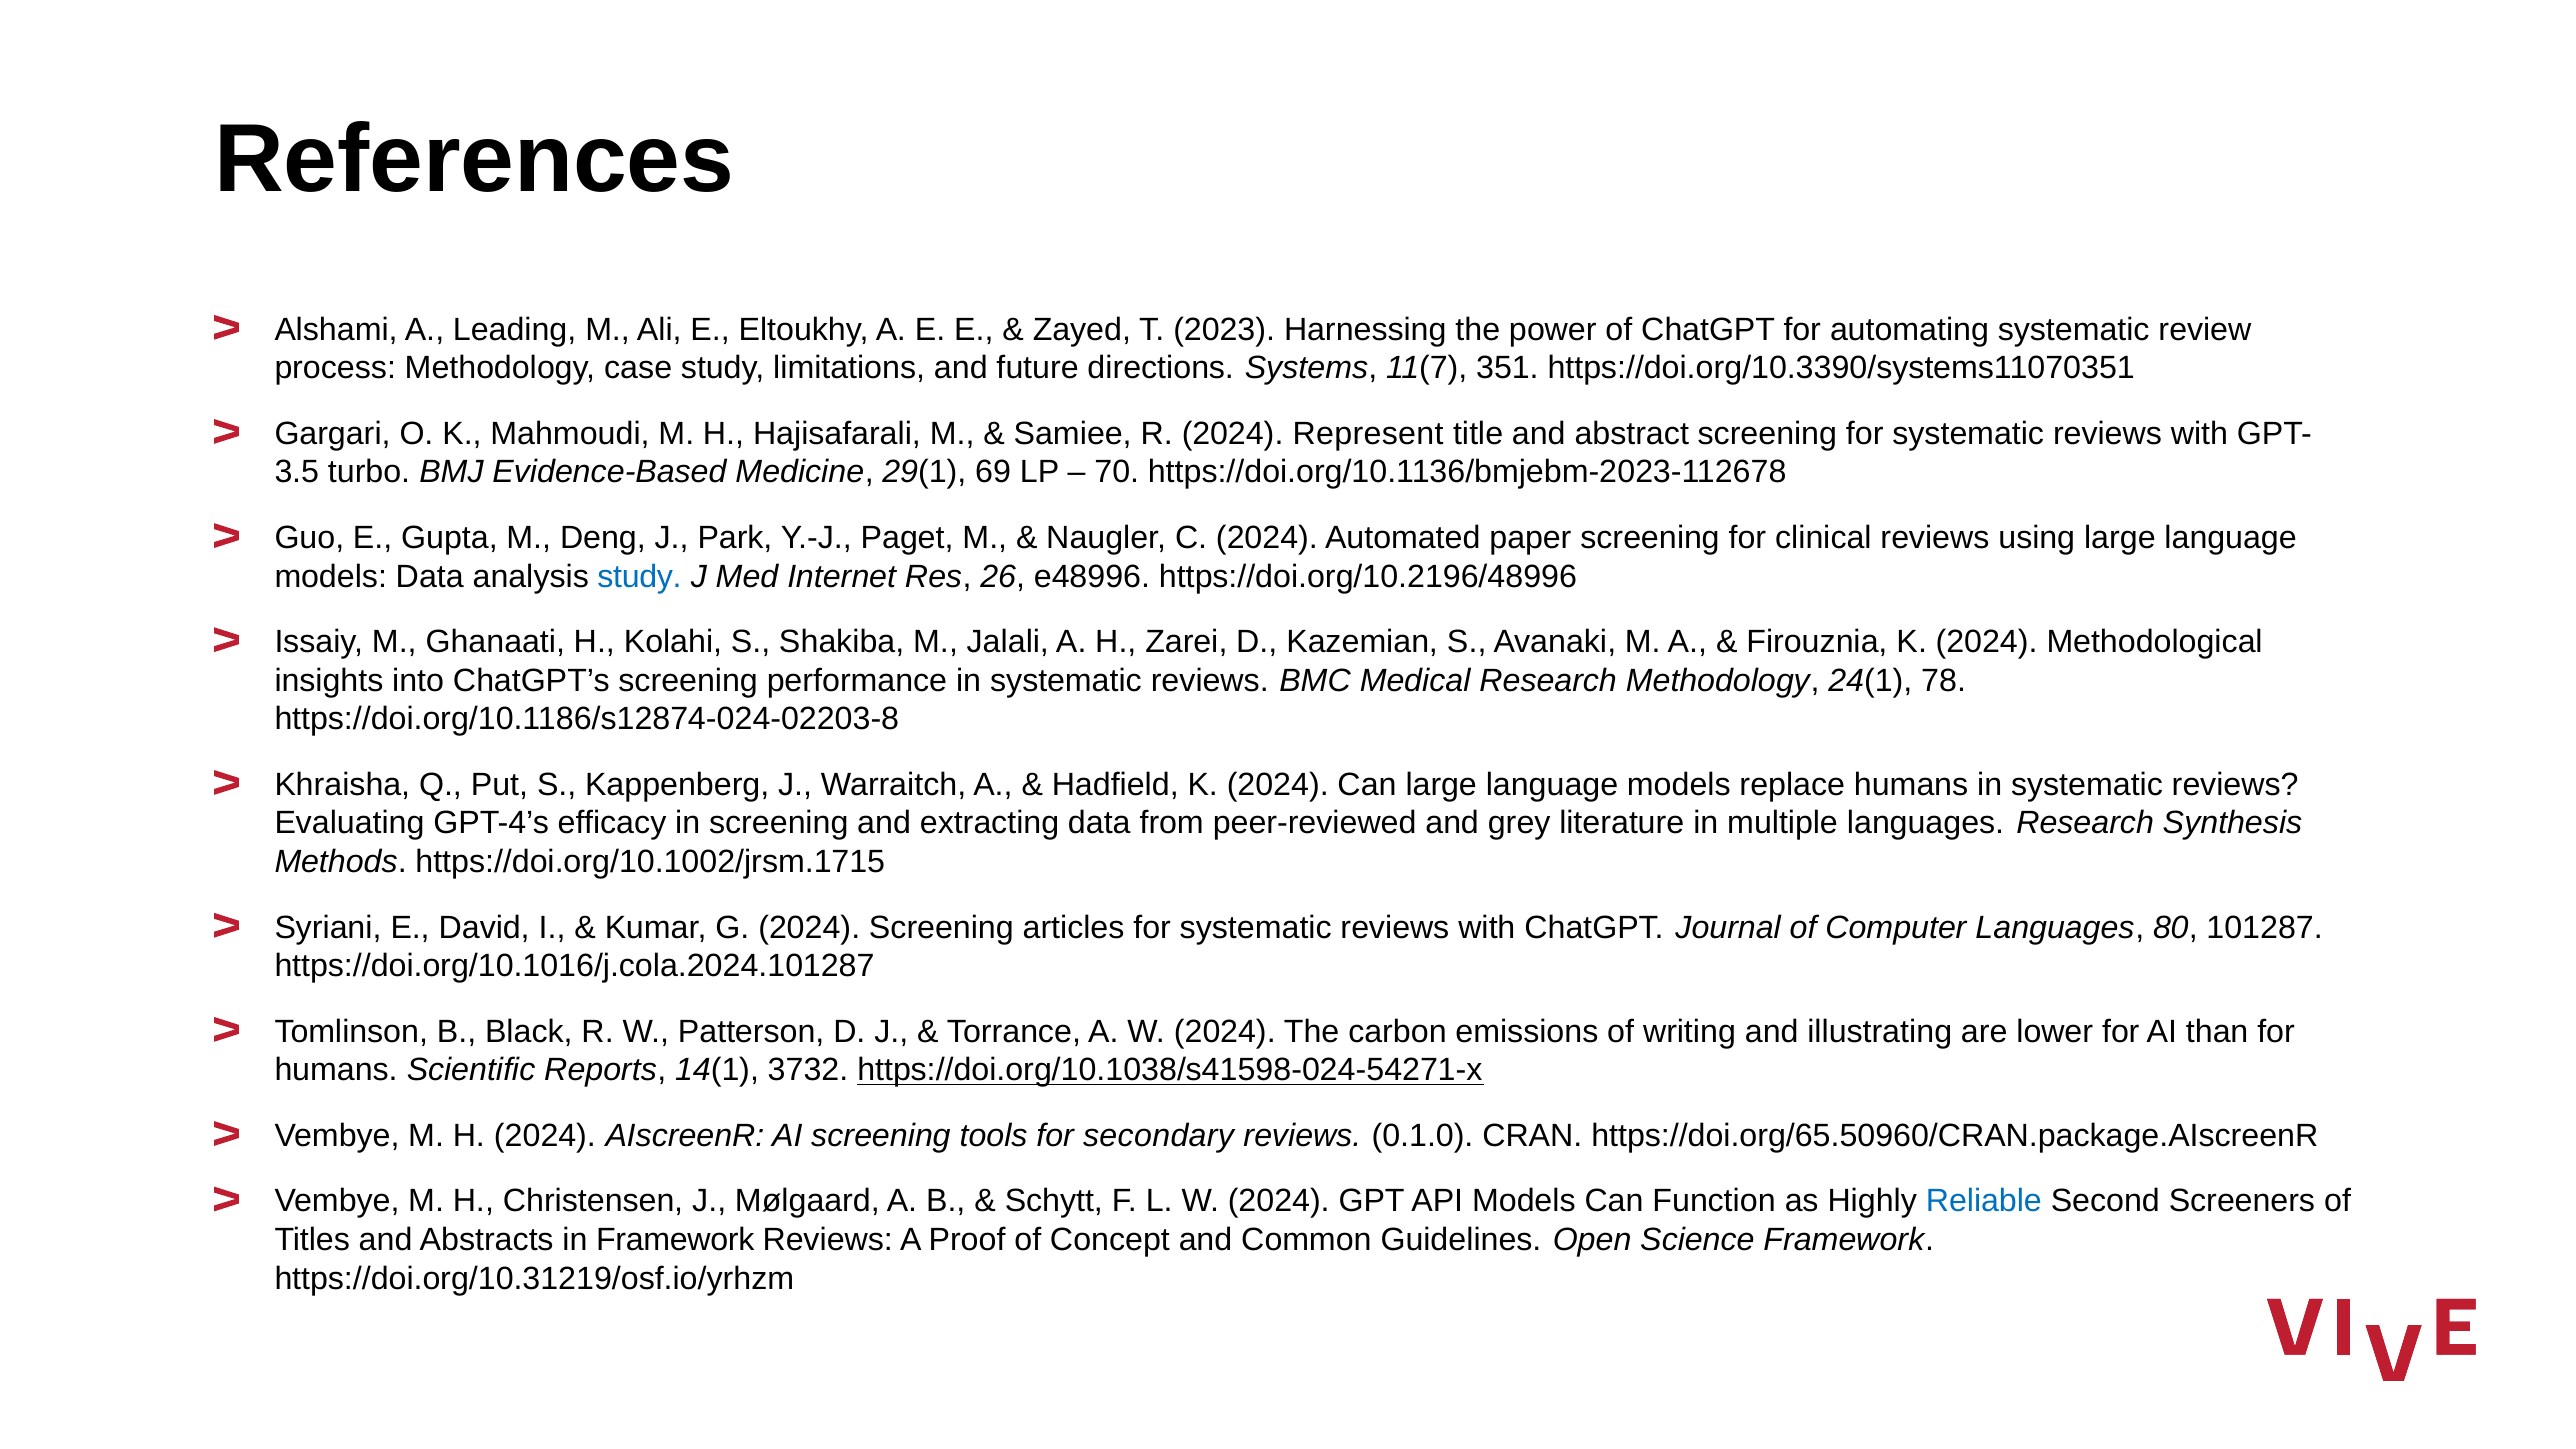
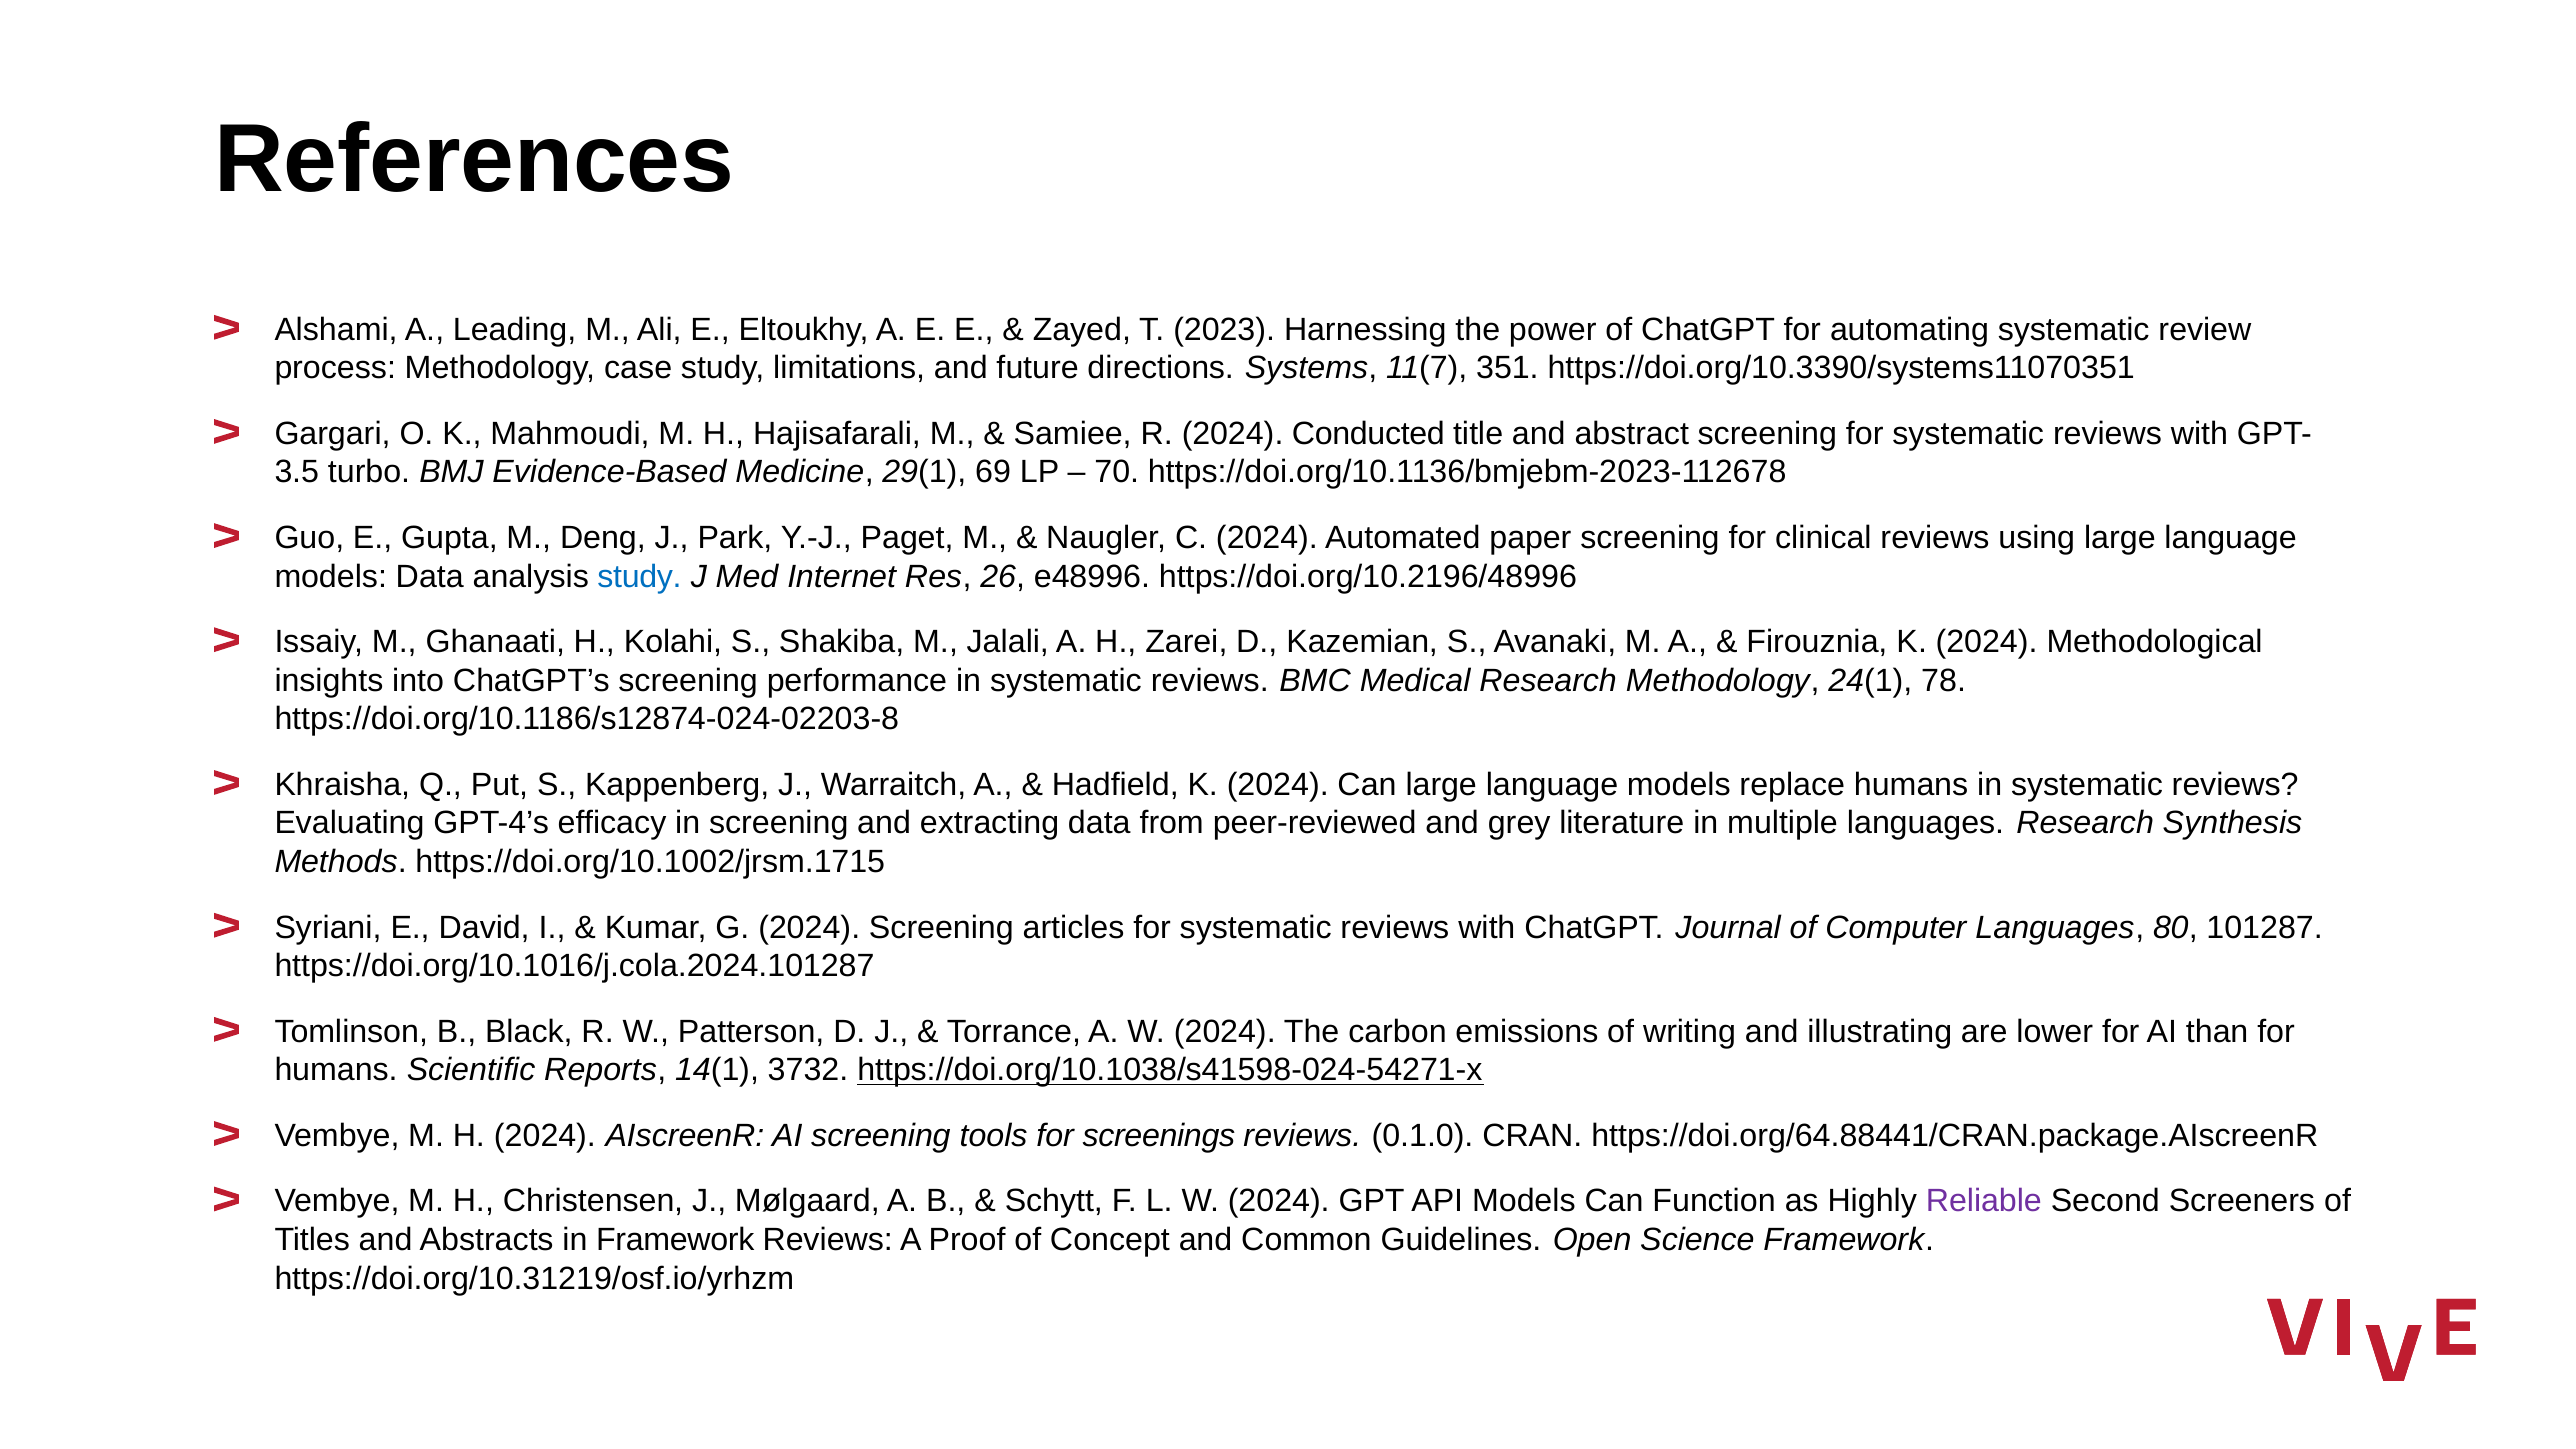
Represent: Represent -> Conducted
secondary: secondary -> screenings
https://doi.org/65.50960/CRAN.package.AIscreenR: https://doi.org/65.50960/CRAN.package.AIscreenR -> https://doi.org/64.88441/CRAN.package.AIscreenR
Reliable colour: blue -> purple
